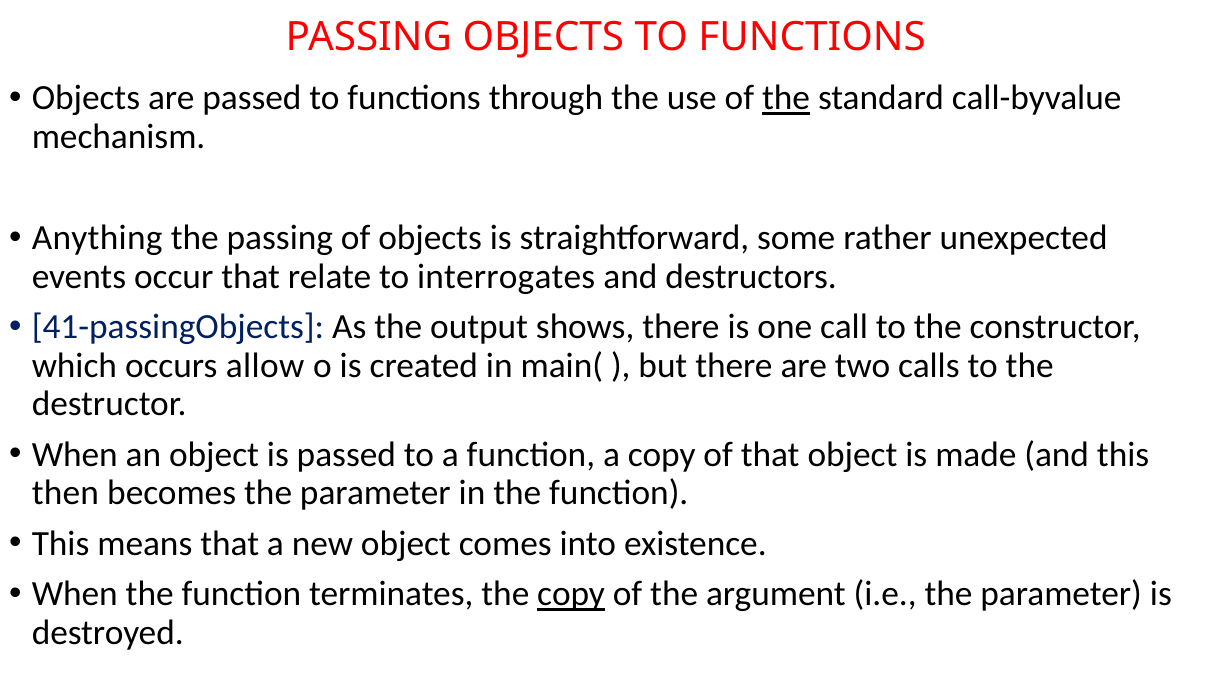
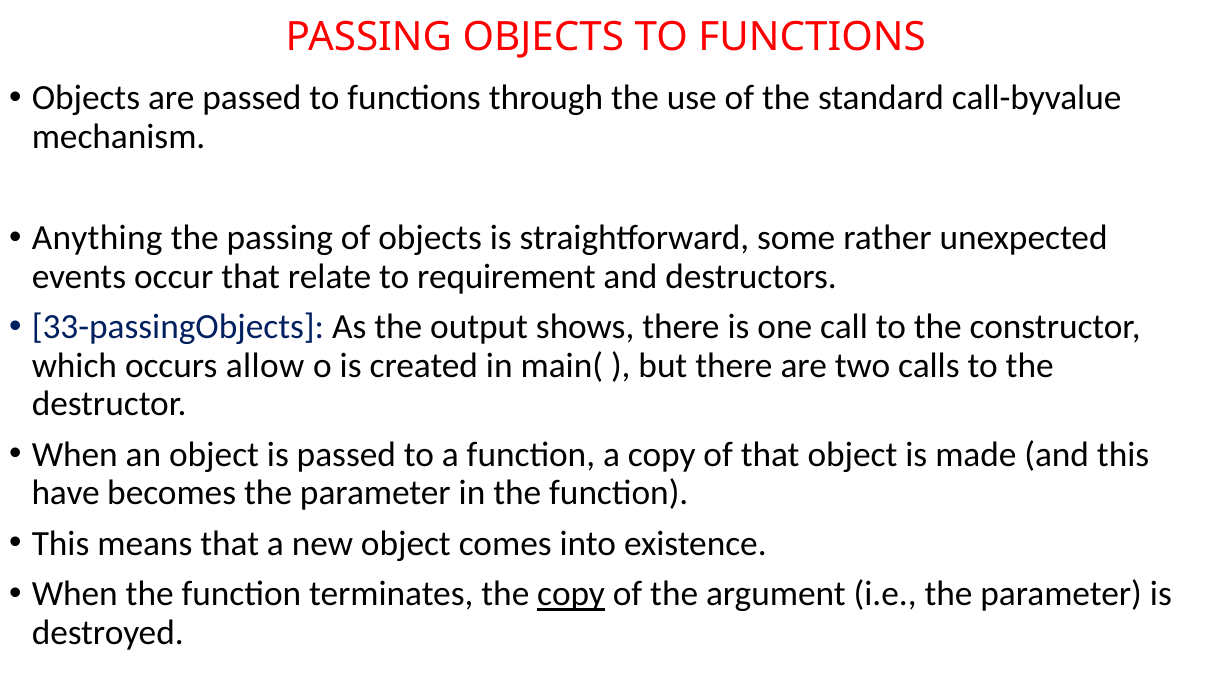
the at (786, 98) underline: present -> none
interrogates: interrogates -> requirement
41-passingObjects: 41-passingObjects -> 33-passingObjects
then: then -> have
